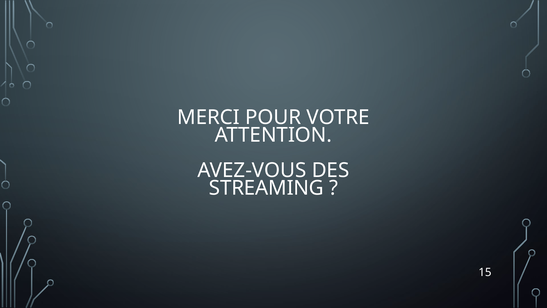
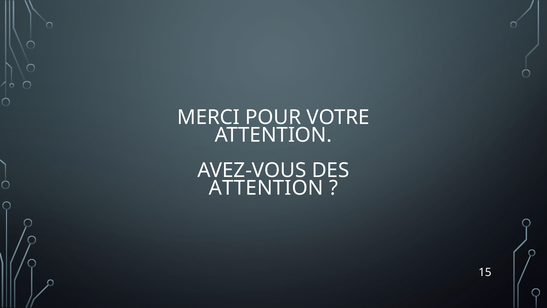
STREAMING at (266, 188): STREAMING -> ATTENTION
